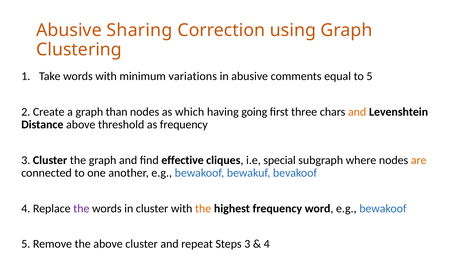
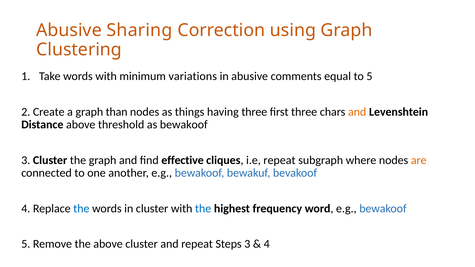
which: which -> things
having going: going -> three
as frequency: frequency -> bewakoof
i.e special: special -> repeat
the at (81, 209) colour: purple -> blue
the at (203, 209) colour: orange -> blue
